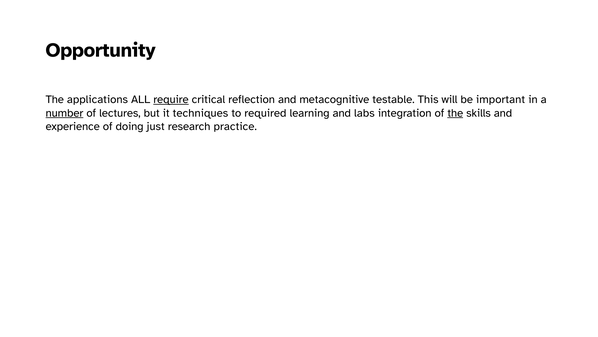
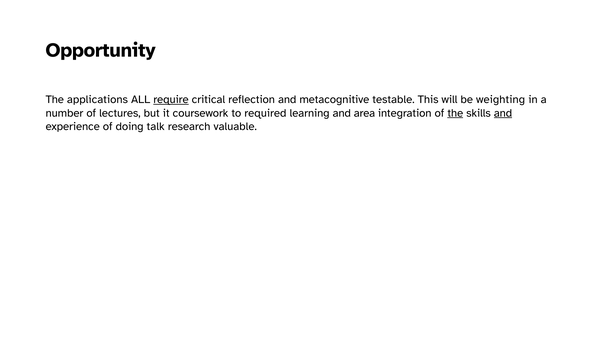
important: important -> weighting
number underline: present -> none
techniques: techniques -> coursework
labs: labs -> area
and at (503, 113) underline: none -> present
just: just -> talk
practice: practice -> valuable
